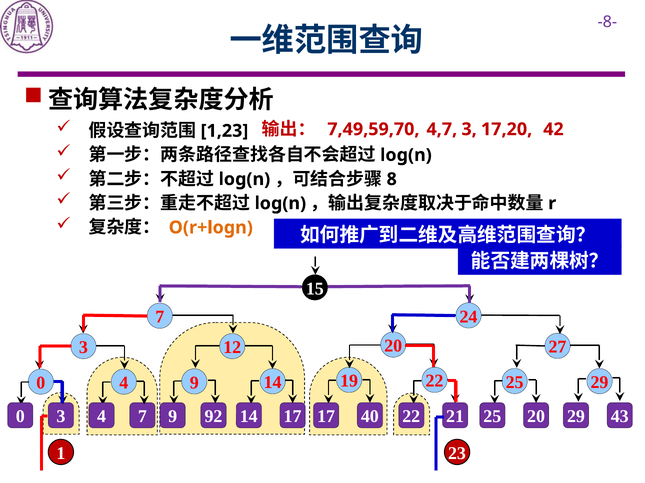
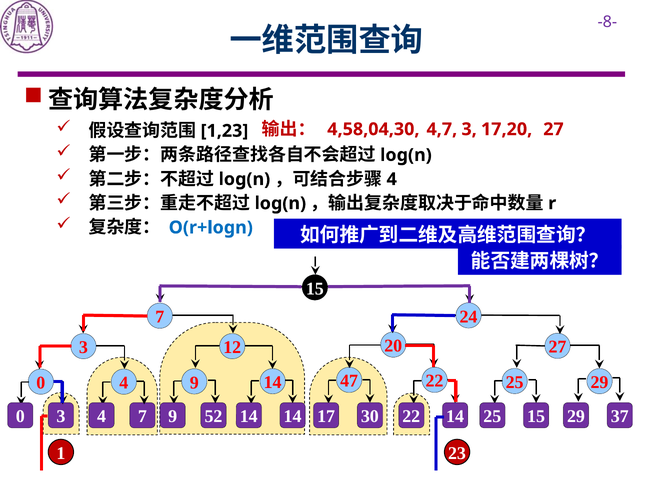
7,49,59,70: 7,49,59,70 -> 4,58,04,30
42 at (553, 129): 42 -> 27
8 at (392, 179): 8 -> 4
O(r+logn colour: orange -> blue
19: 19 -> 47
92: 92 -> 52
9 17: 17 -> 14
40: 40 -> 30
17 21: 21 -> 14
22 20: 20 -> 15
43: 43 -> 37
